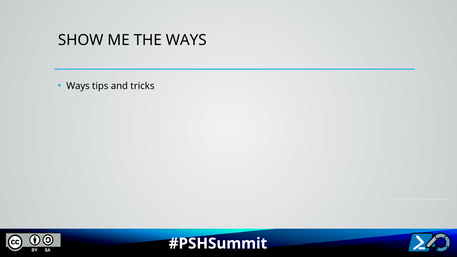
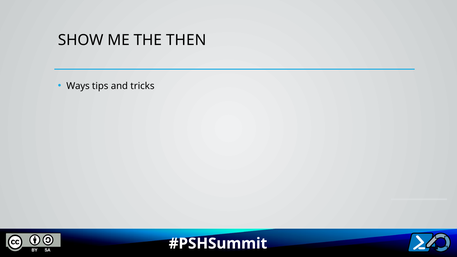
THE WAYS: WAYS -> THEN
